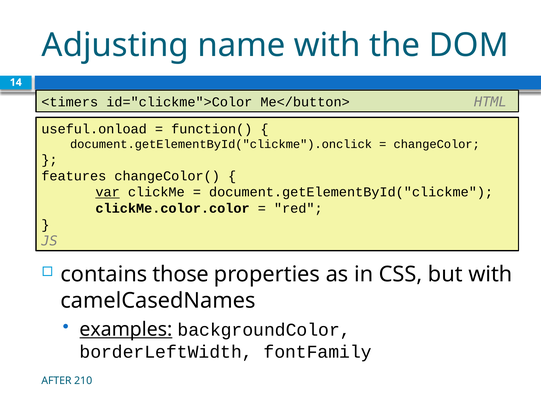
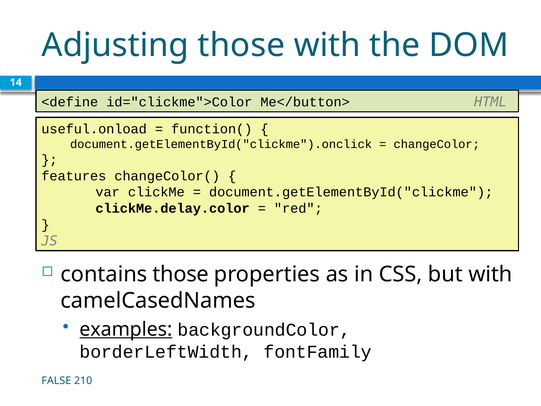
Adjusting name: name -> those
<timers: <timers -> <define
var underline: present -> none
clickMe.color.color: clickMe.color.color -> clickMe.delay.color
AFTER: AFTER -> FALSE
